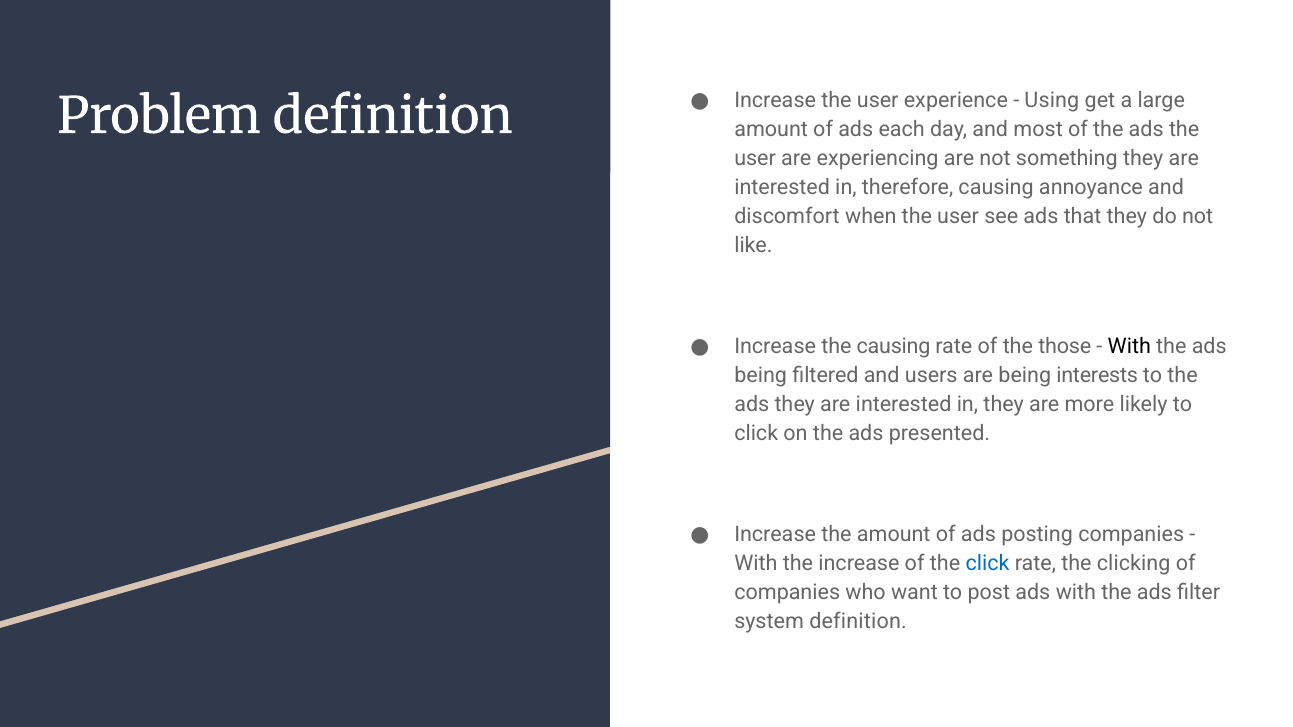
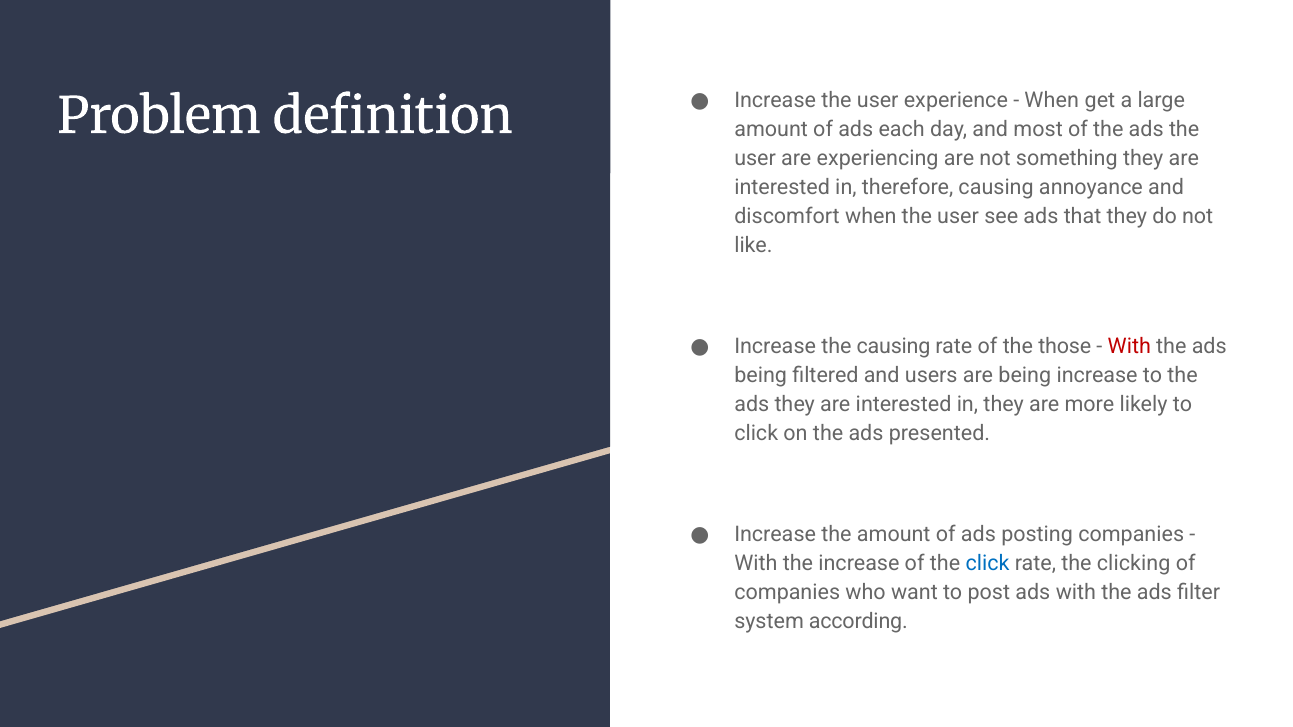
Using at (1052, 100): Using -> When
With at (1129, 347) colour: black -> red
being interests: interests -> increase
system definition: definition -> according
